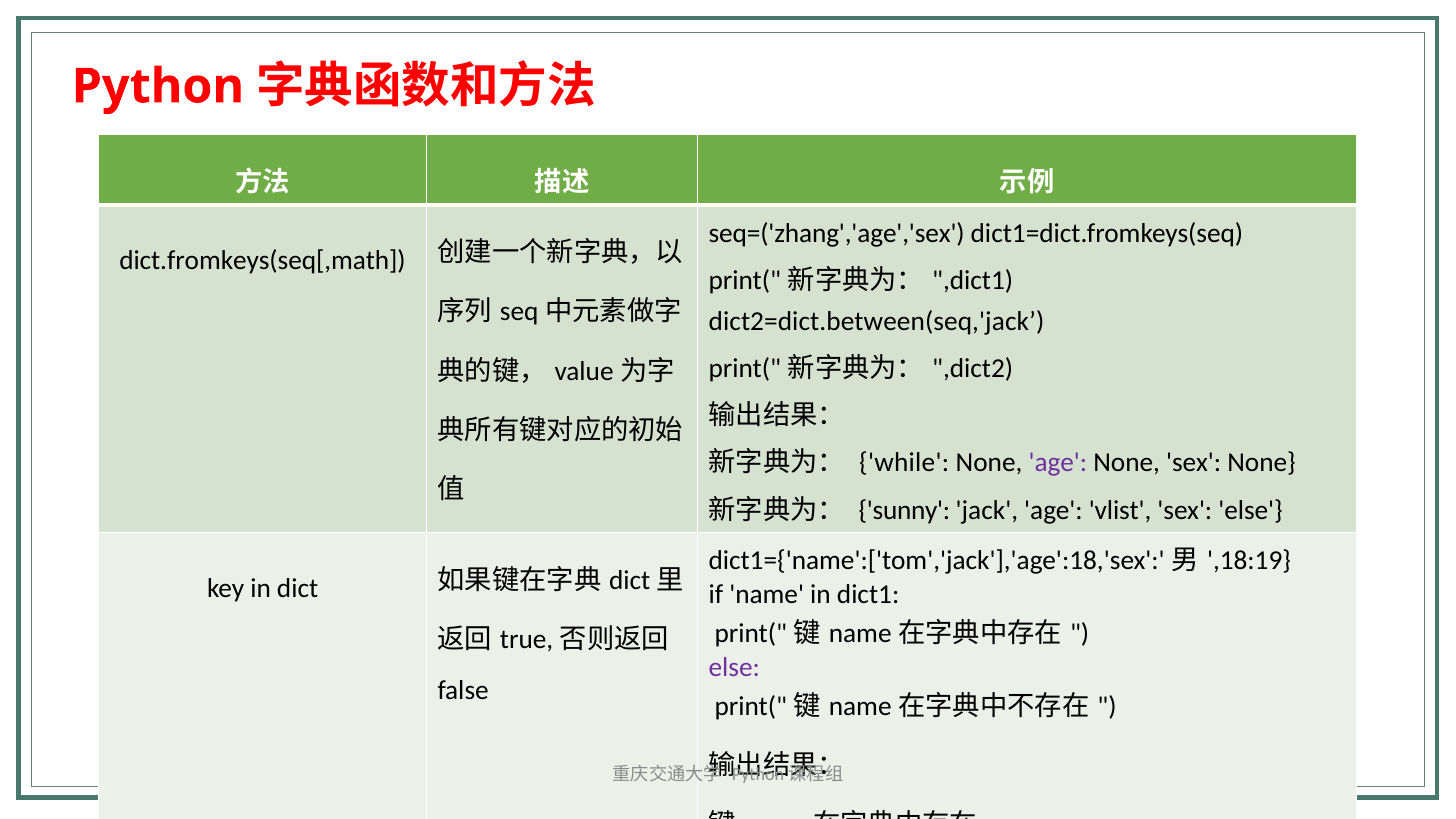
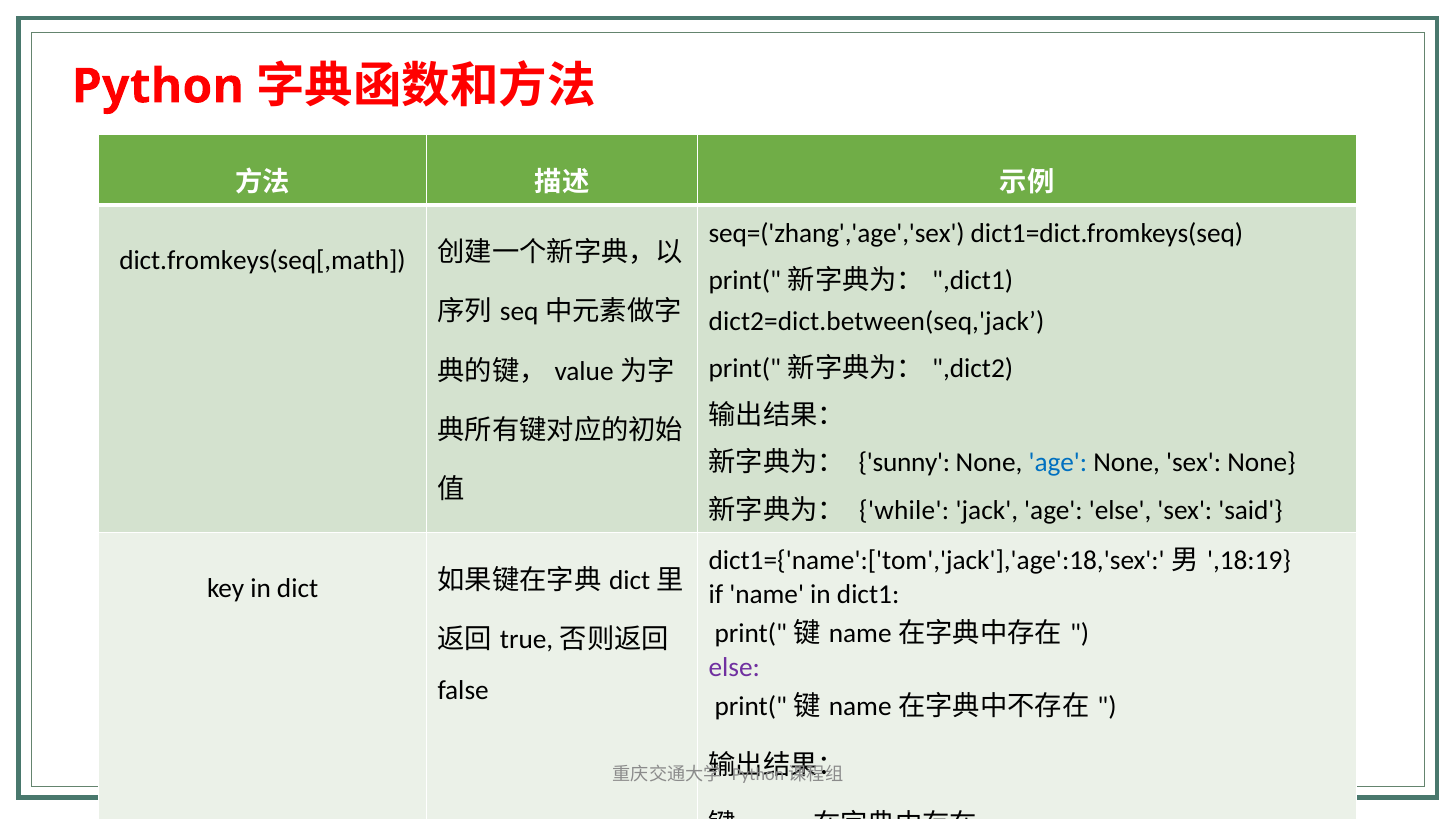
while: while -> sunny
age at (1058, 463) colour: purple -> blue
sunny: sunny -> while
age vlist: vlist -> else
sex else: else -> said
